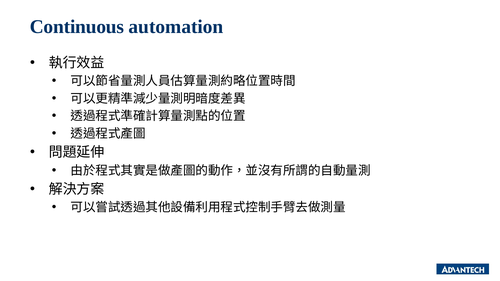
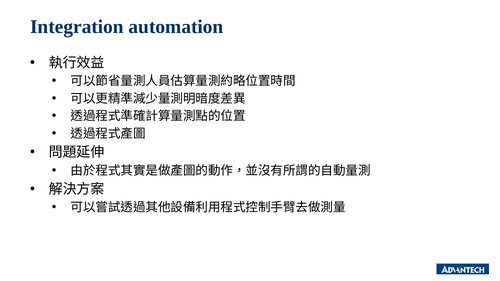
Continuous: Continuous -> Integration
